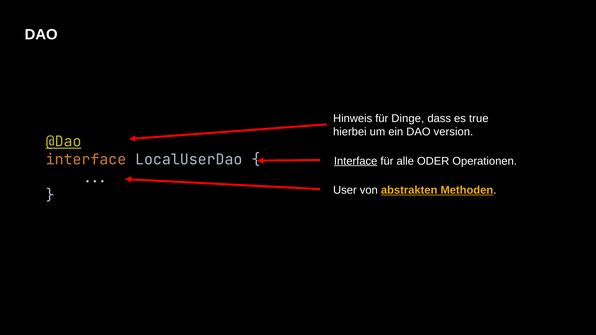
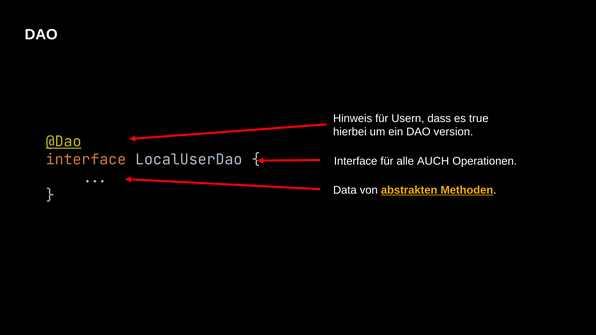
Dinge: Dinge -> Usern
Interface at (356, 161) underline: present -> none
ODER: ODER -> AUCH
User: User -> Data
